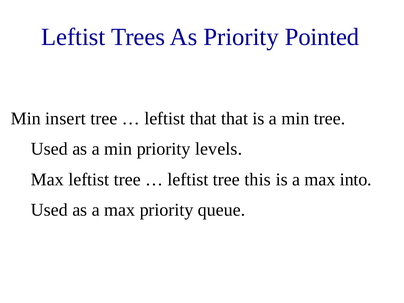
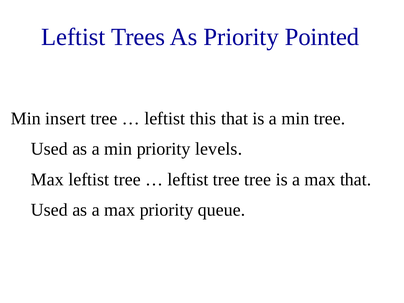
leftist that: that -> this
tree this: this -> tree
max into: into -> that
